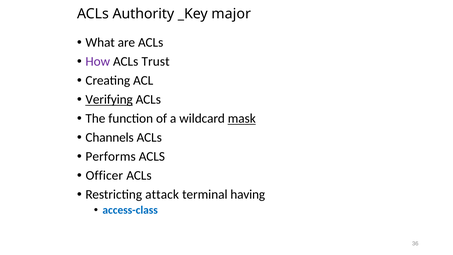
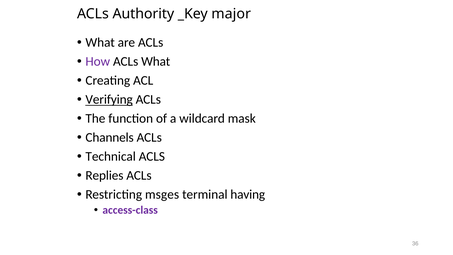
ACLs Trust: Trust -> What
mask underline: present -> none
Performs: Performs -> Technical
Officer: Officer -> Replies
attack: attack -> msges
access-class colour: blue -> purple
